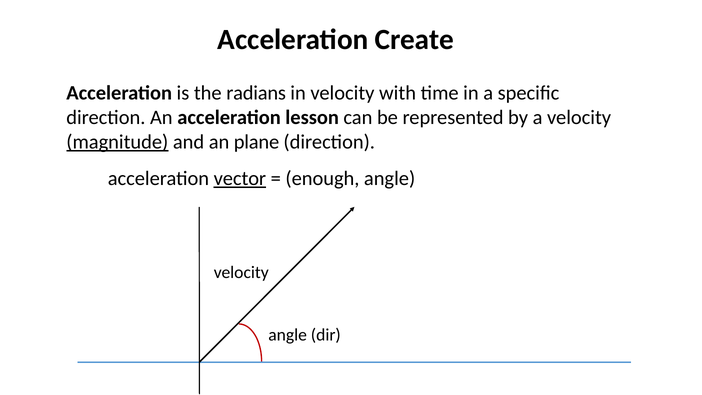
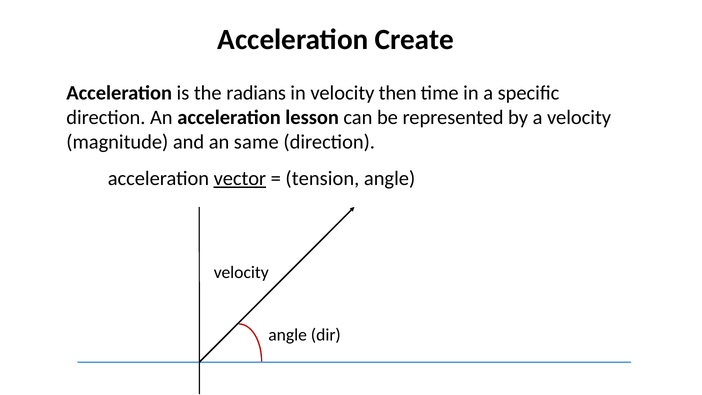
with: with -> then
magnitude underline: present -> none
plane: plane -> same
enough: enough -> tension
